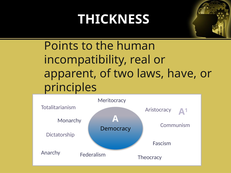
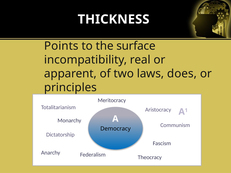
human: human -> surface
have: have -> does
